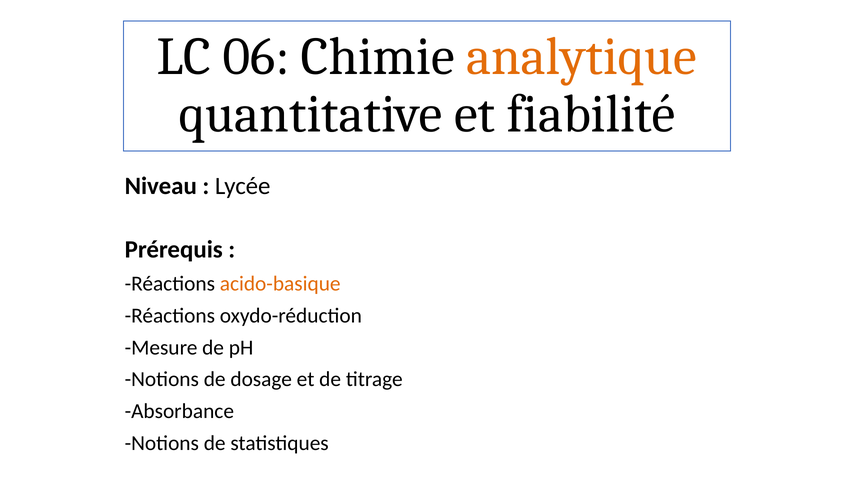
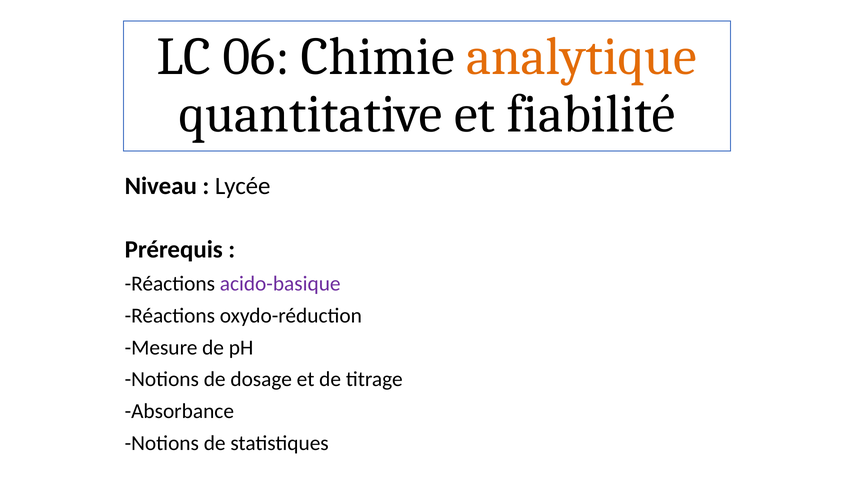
acido-basique colour: orange -> purple
